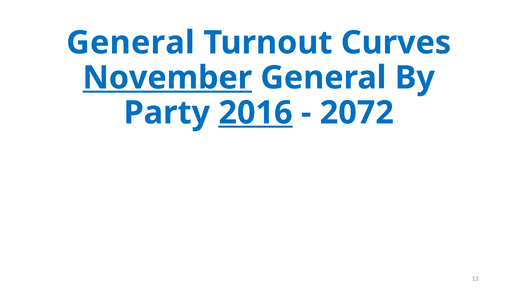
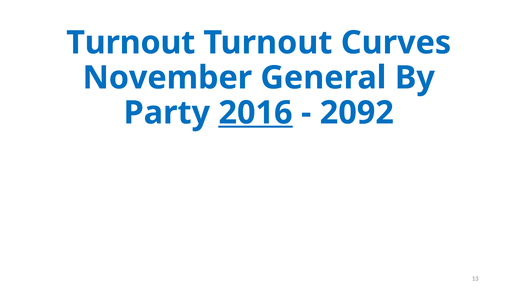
General at (130, 43): General -> Turnout
November underline: present -> none
2072: 2072 -> 2092
